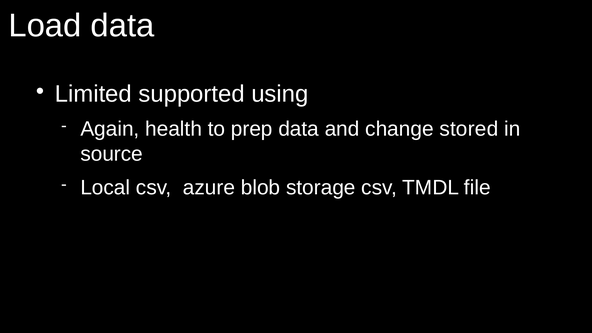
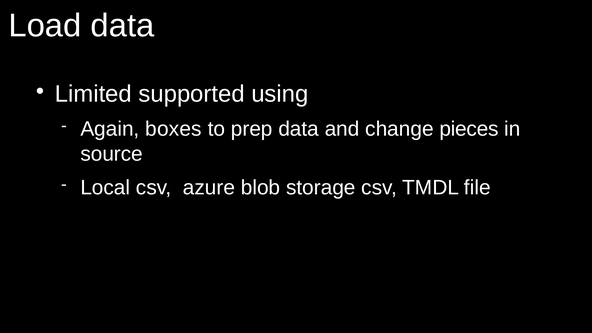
health: health -> boxes
stored: stored -> pieces
